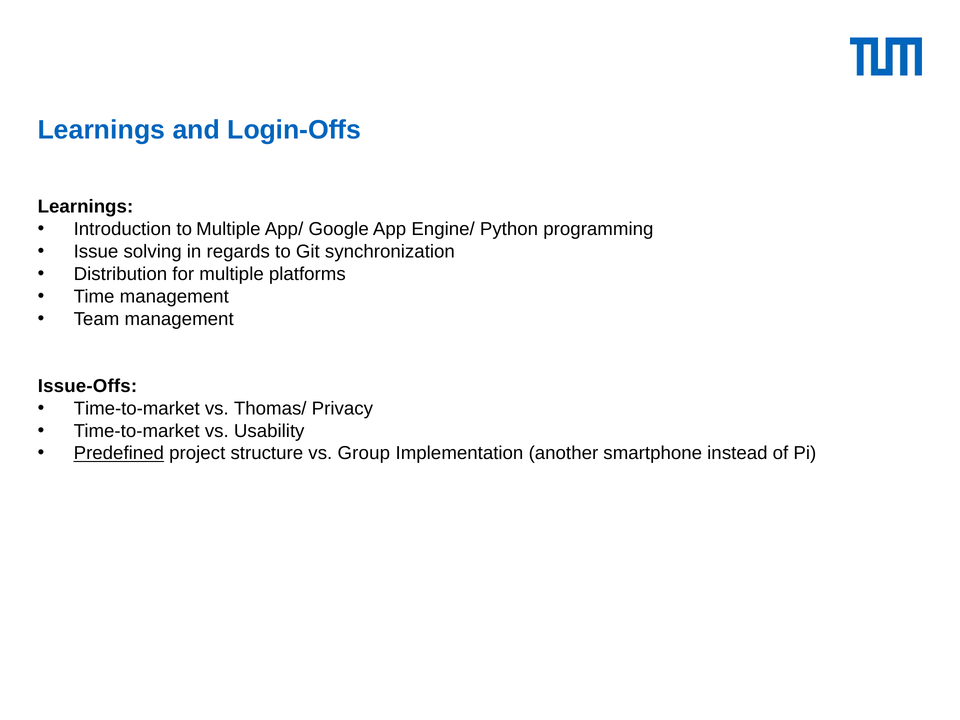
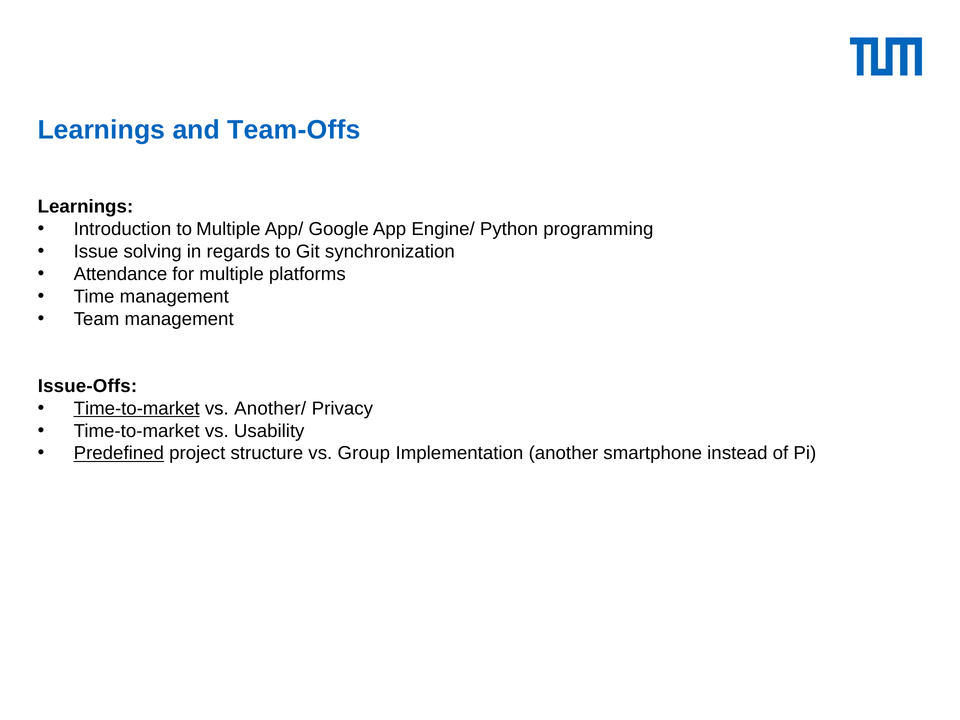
Login-Offs: Login-Offs -> Team-Offs
Distribution: Distribution -> Attendance
Time-to-market at (137, 408) underline: none -> present
Thomas/: Thomas/ -> Another/
